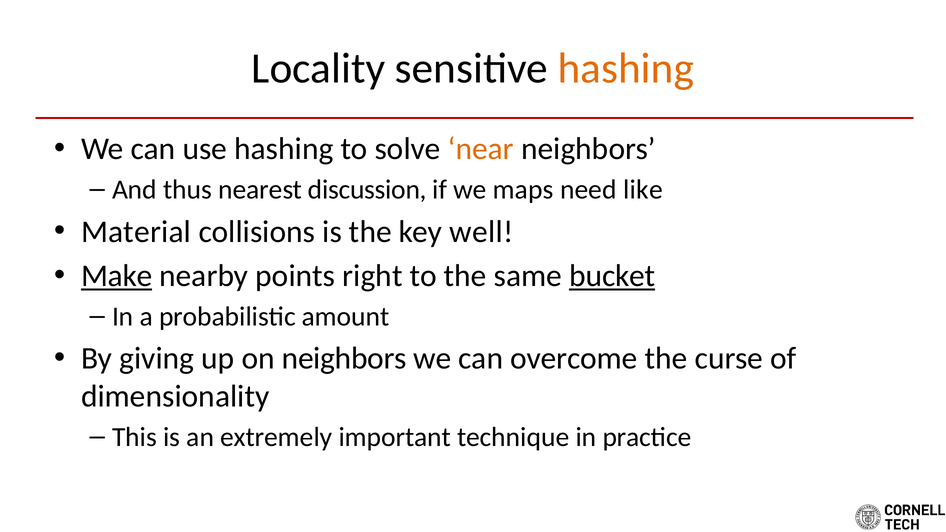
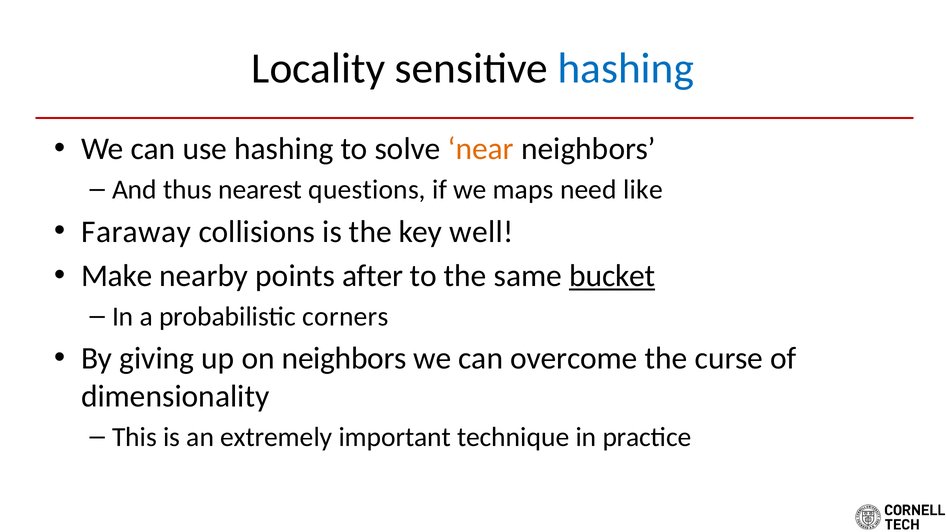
hashing at (626, 69) colour: orange -> blue
discussion: discussion -> questions
Material: Material -> Faraway
Make underline: present -> none
right: right -> after
amount: amount -> corners
